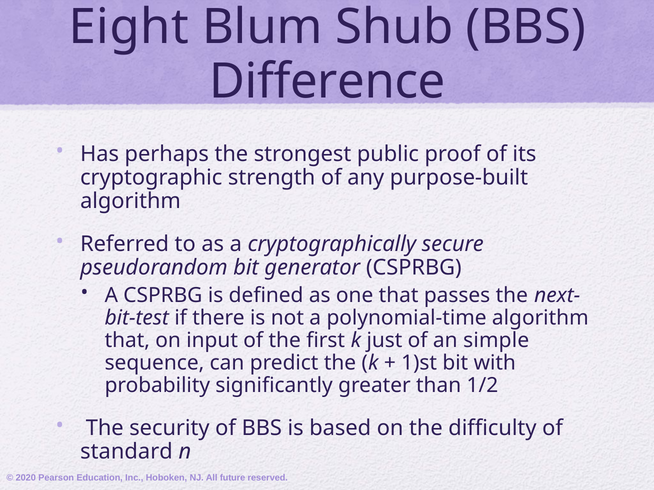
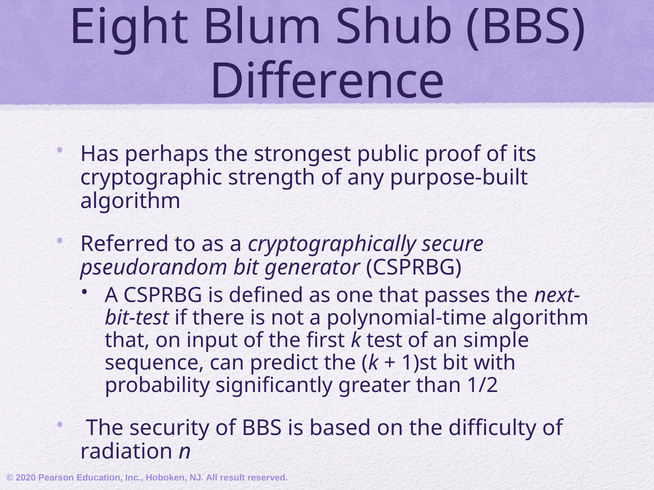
just: just -> test
standard: standard -> radiation
future: future -> result
